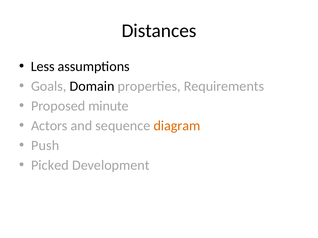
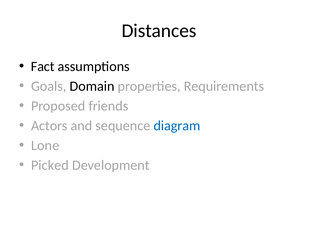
Less: Less -> Fact
minute: minute -> friends
diagram colour: orange -> blue
Push: Push -> Lone
